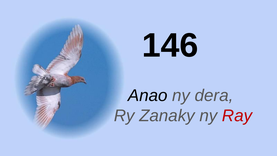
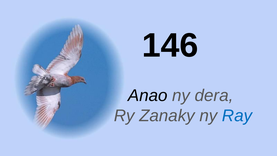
Ray colour: red -> blue
